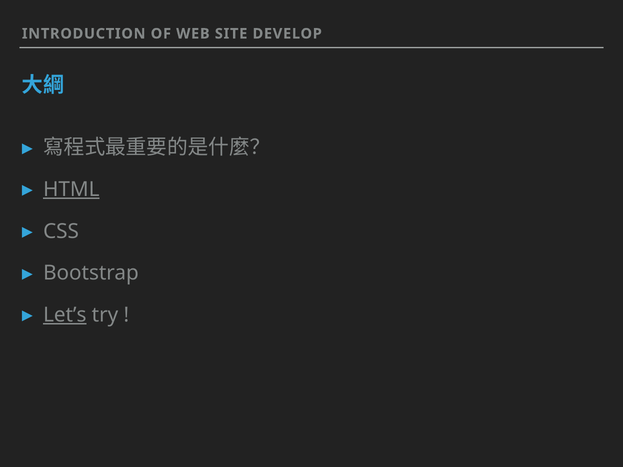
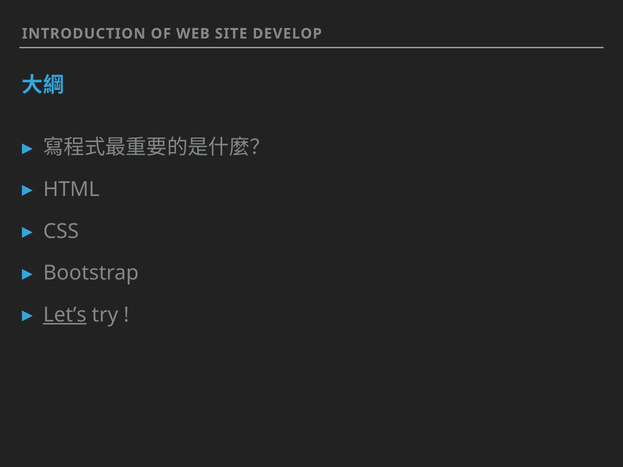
HTML underline: present -> none
